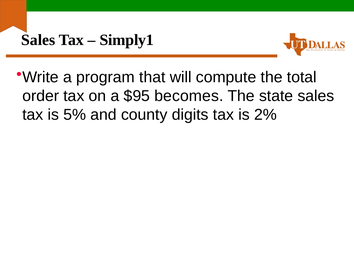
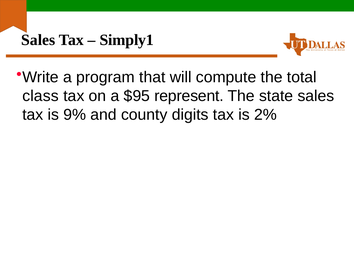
order: order -> class
becomes: becomes -> represent
5%: 5% -> 9%
